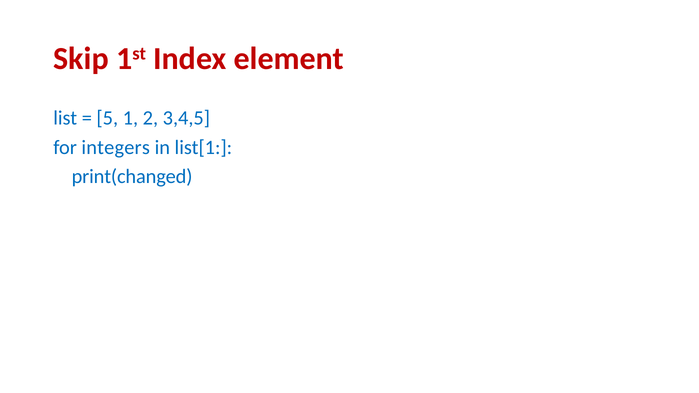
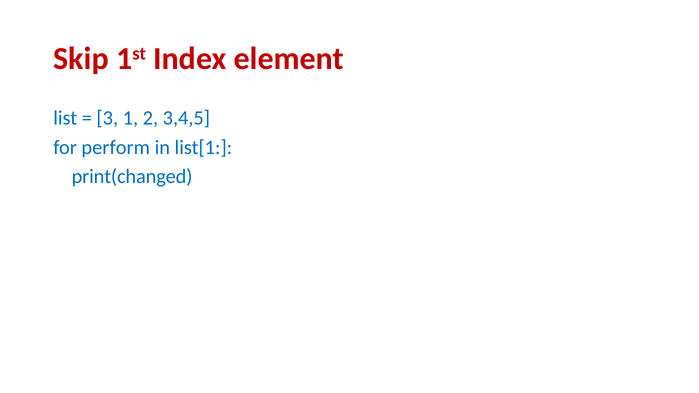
5: 5 -> 3
integers: integers -> perform
